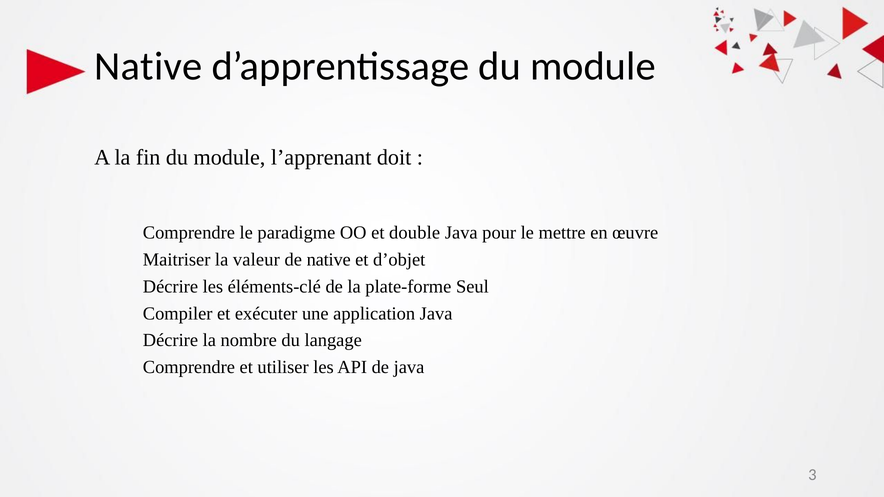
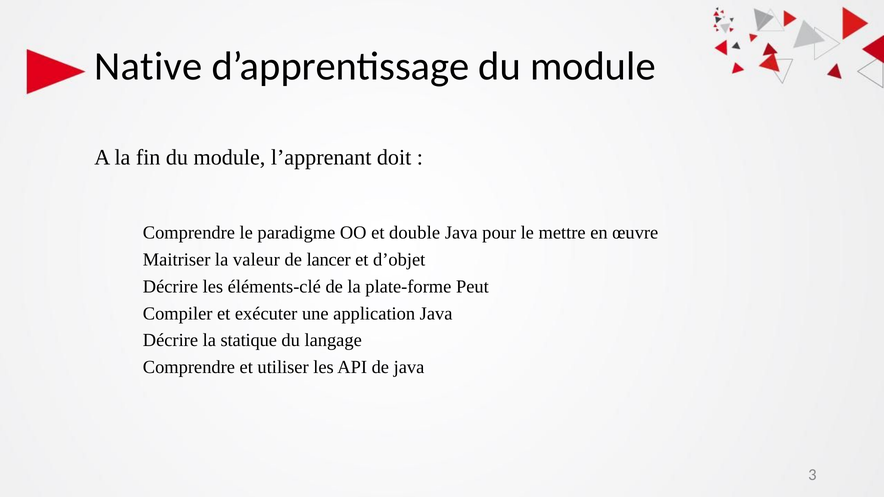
de native: native -> lancer
Seul: Seul -> Peut
nombre: nombre -> statique
